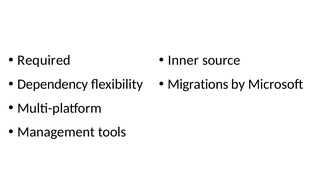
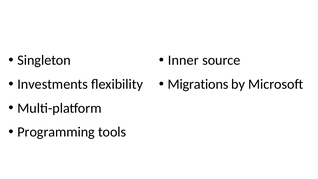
Required: Required -> Singleton
Dependency: Dependency -> Investments
Management: Management -> Programming
